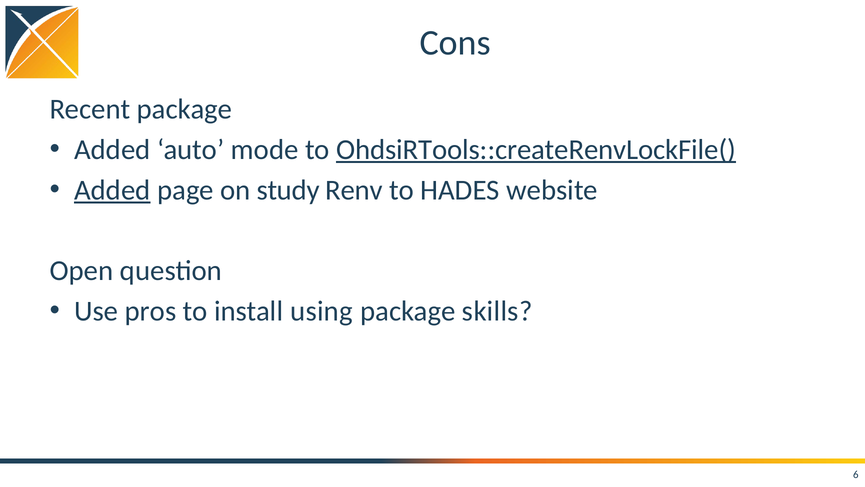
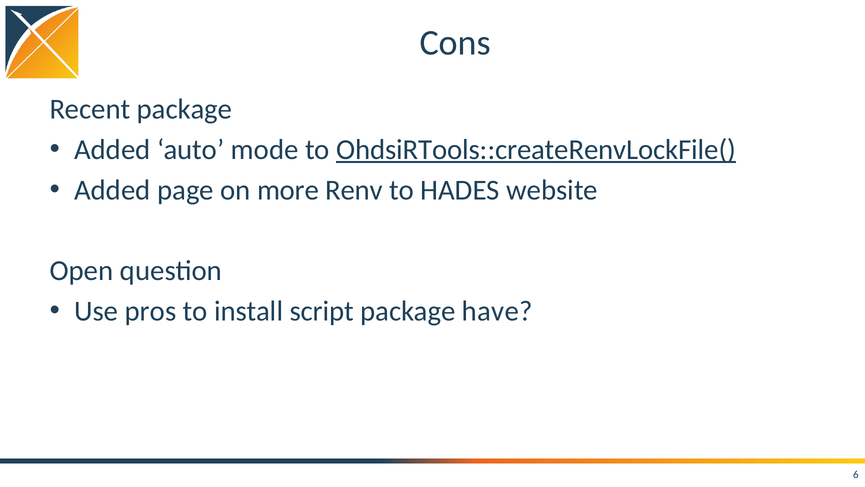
Added at (112, 190) underline: present -> none
study: study -> more
using: using -> script
skills: skills -> have
